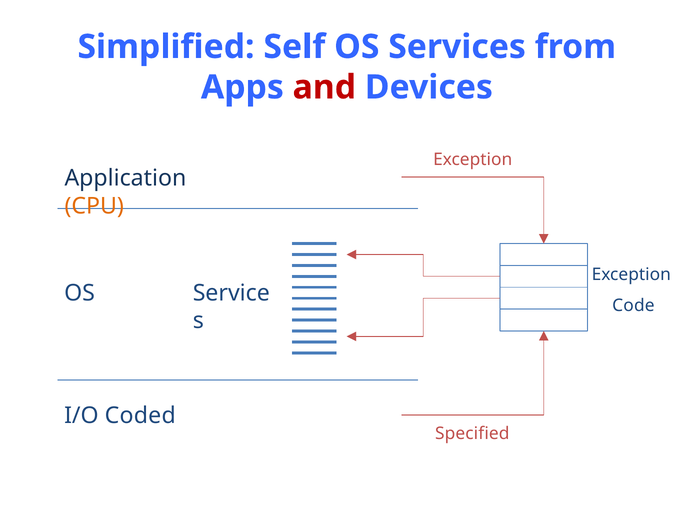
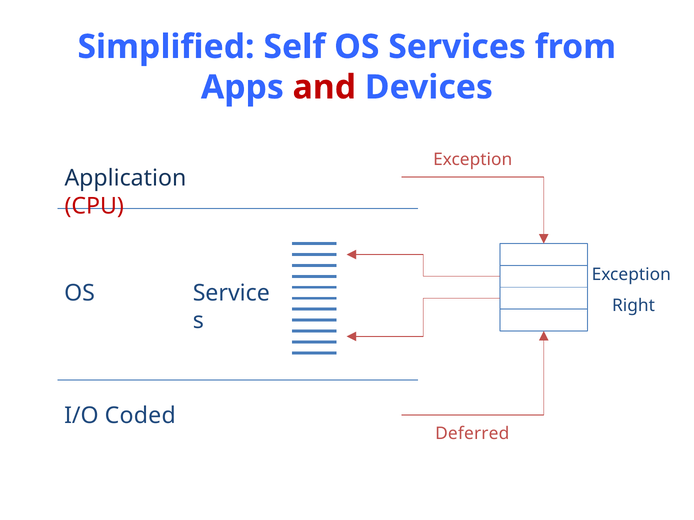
CPU colour: orange -> red
Code: Code -> Right
Specified: Specified -> Deferred
